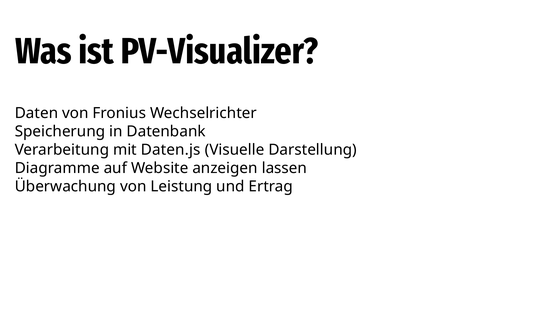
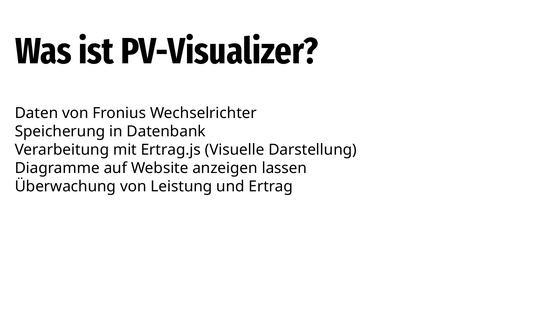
Daten.js: Daten.js -> Ertrag.js
